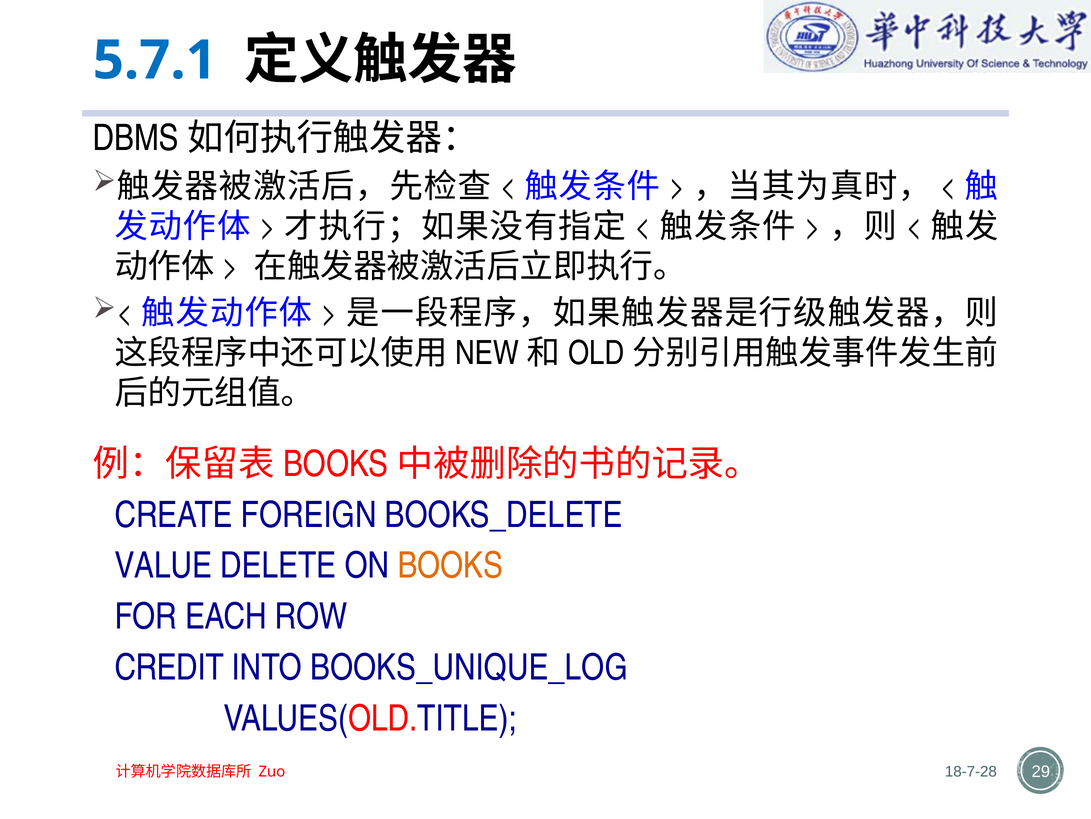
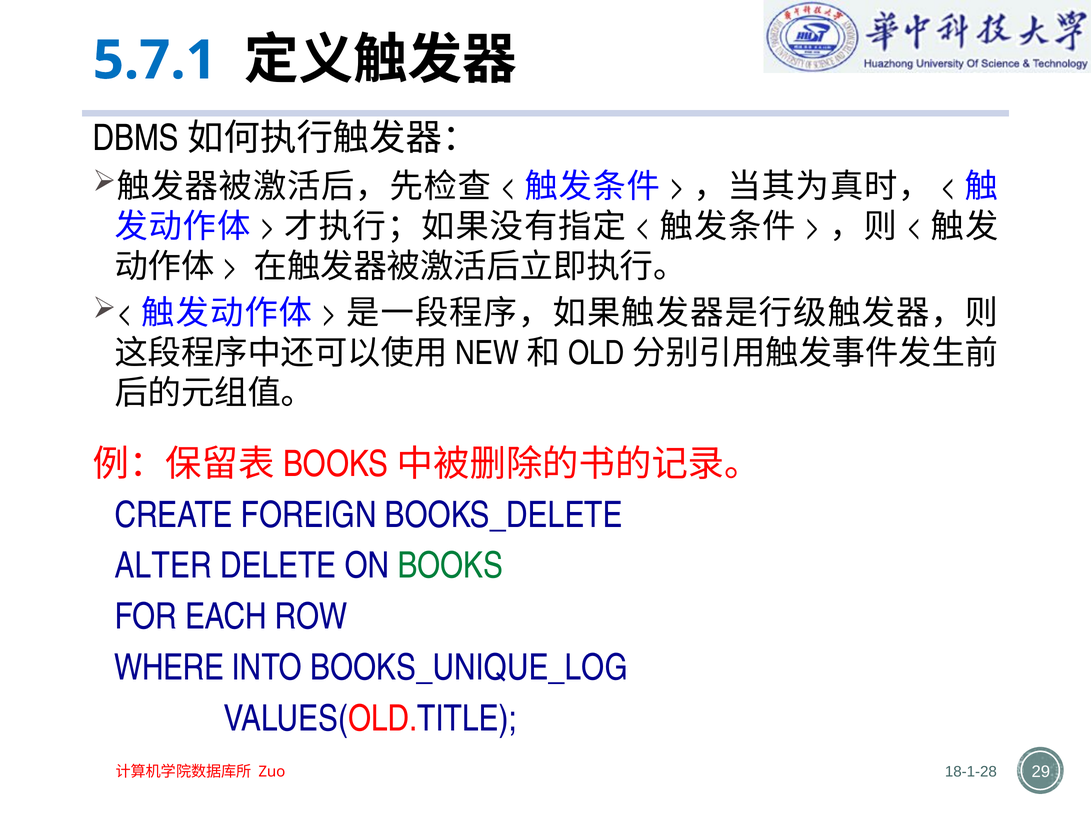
VALUE: VALUE -> ALTER
BOOKS colour: orange -> green
CREDIT: CREDIT -> WHERE
18-7-28: 18-7-28 -> 18-1-28
